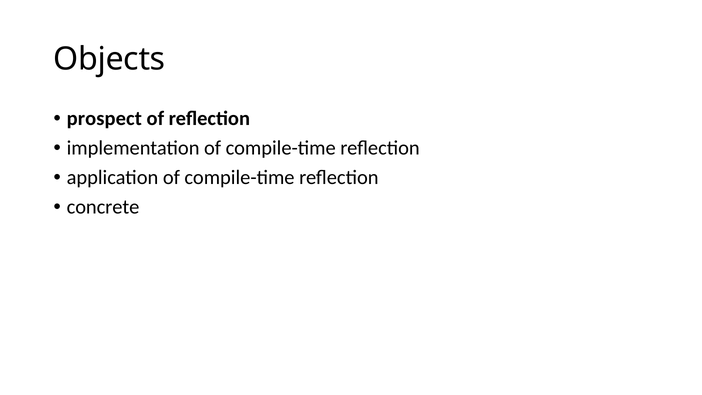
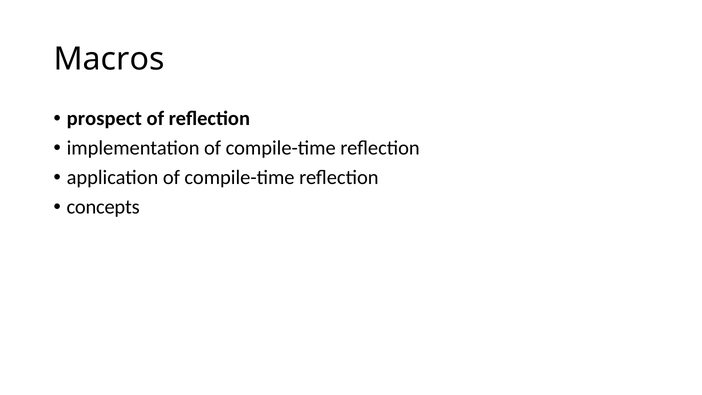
Objects: Objects -> Macros
concrete: concrete -> concepts
